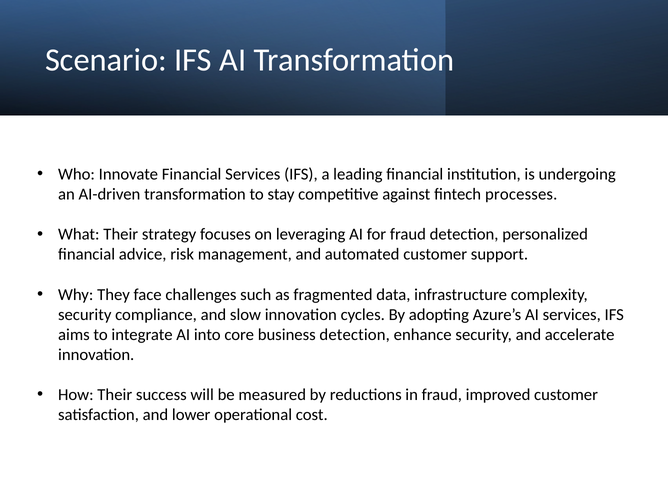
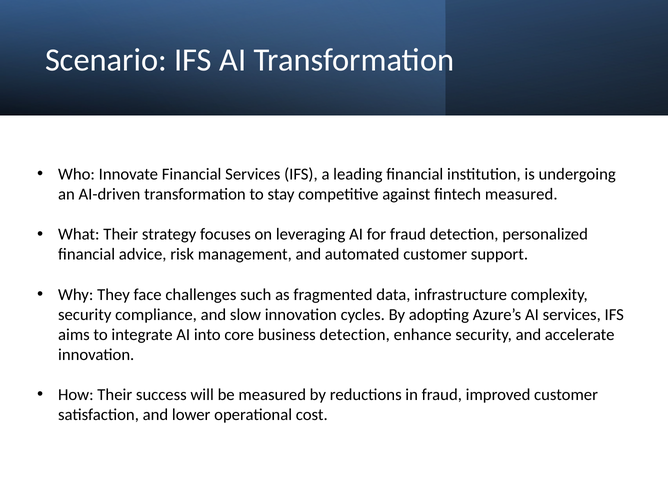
fintech processes: processes -> measured
